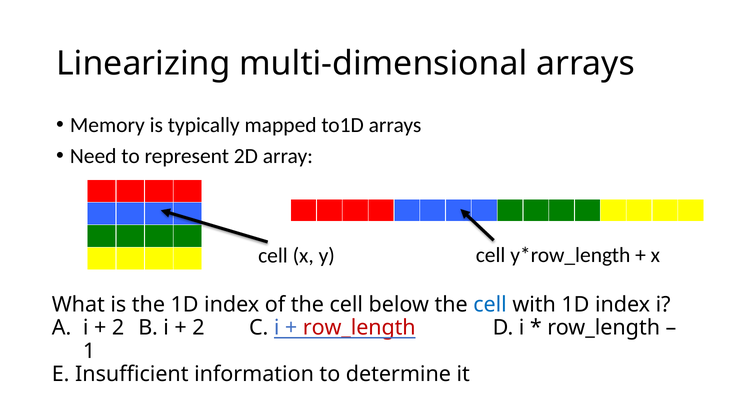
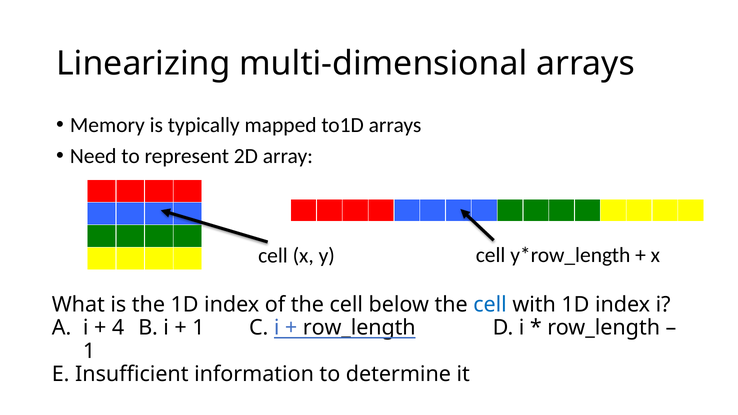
2 at (118, 328): 2 -> 4
2 at (198, 328): 2 -> 1
row_length at (359, 328) colour: red -> black
